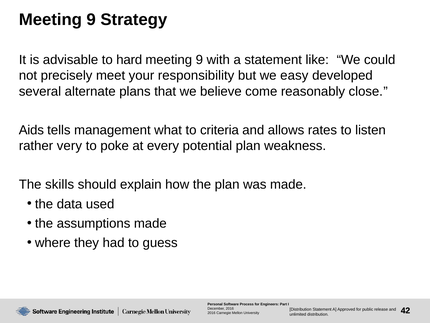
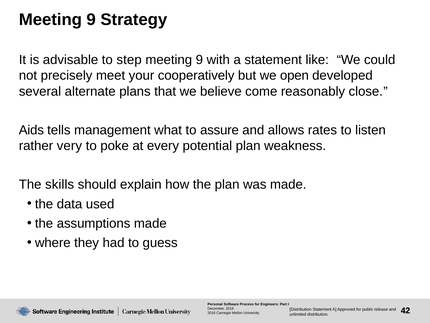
hard: hard -> step
responsibility: responsibility -> cooperatively
easy: easy -> open
criteria: criteria -> assure
